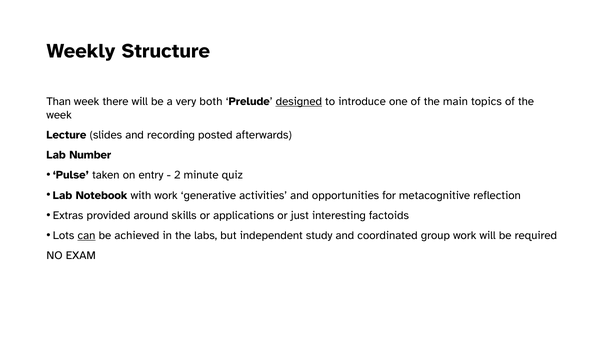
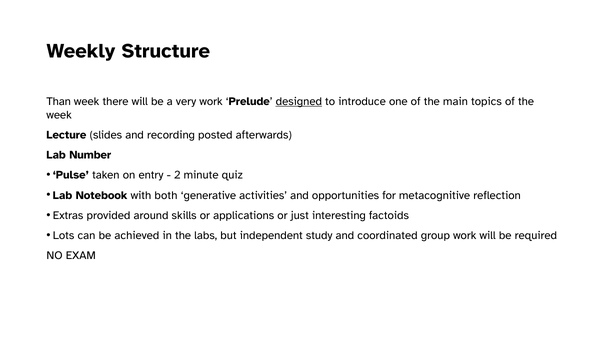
very both: both -> work
with work: work -> both
can underline: present -> none
